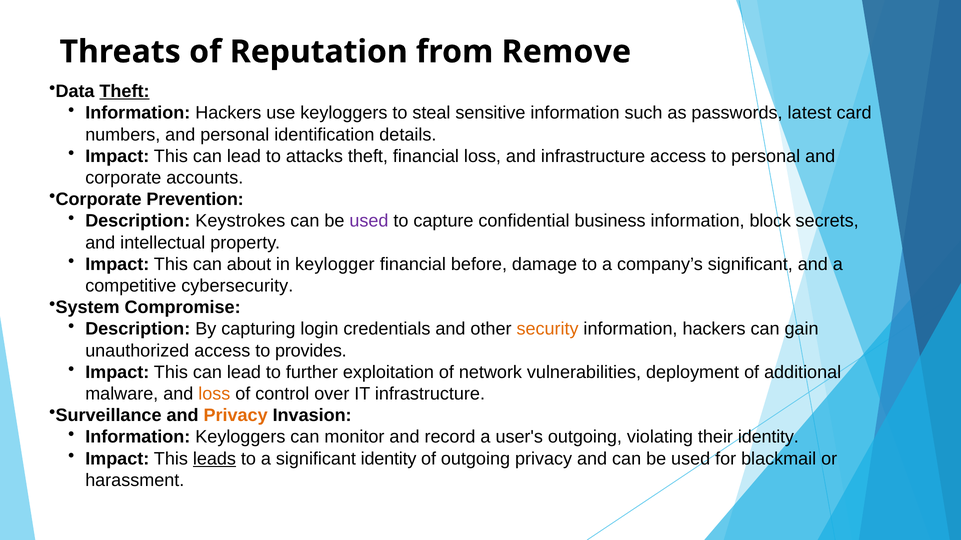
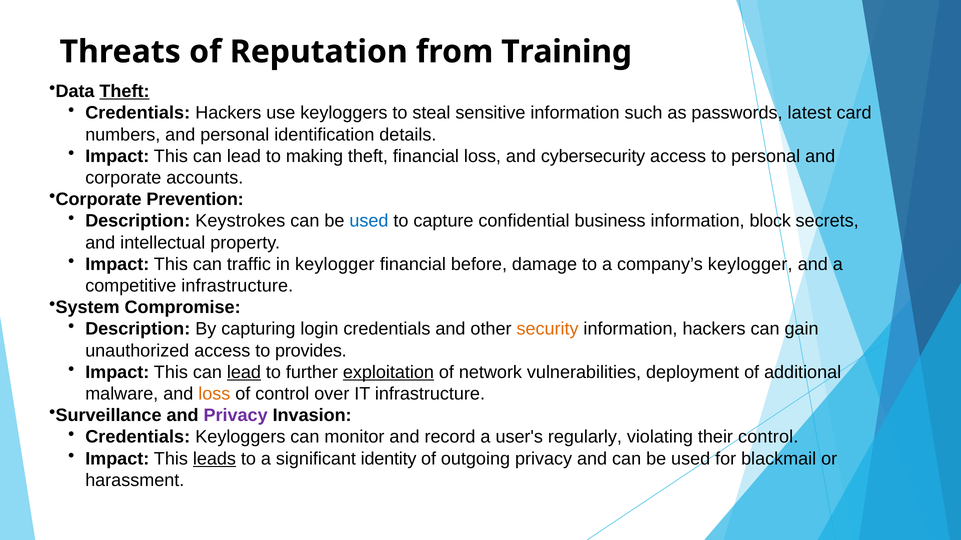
Remove: Remove -> Training
Information at (138, 113): Information -> Credentials
attacks: attacks -> making
and infrastructure: infrastructure -> cybersecurity
used at (369, 221) colour: purple -> blue
about: about -> traffic
company’s significant: significant -> keylogger
competitive cybersecurity: cybersecurity -> infrastructure
lead at (244, 373) underline: none -> present
exploitation underline: none -> present
Privacy at (236, 416) colour: orange -> purple
Information at (138, 438): Information -> Credentials
user's outgoing: outgoing -> regularly
their identity: identity -> control
